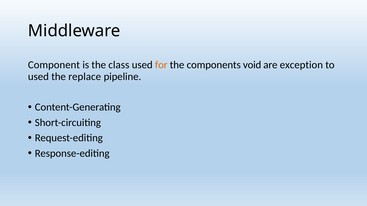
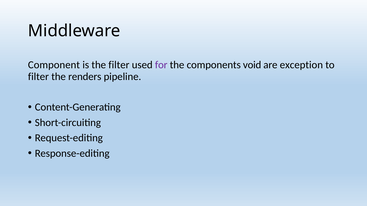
the class: class -> filter
for colour: orange -> purple
used at (38, 77): used -> filter
replace: replace -> renders
